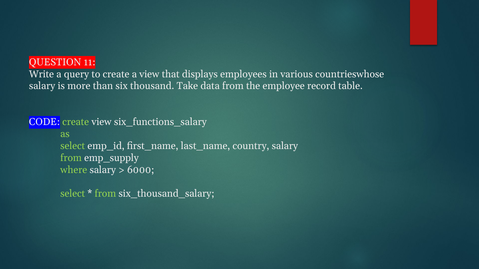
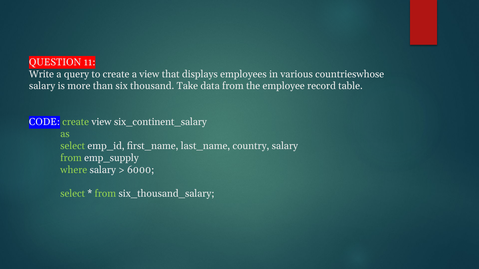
six_functions_salary: six_functions_salary -> six_continent_salary
